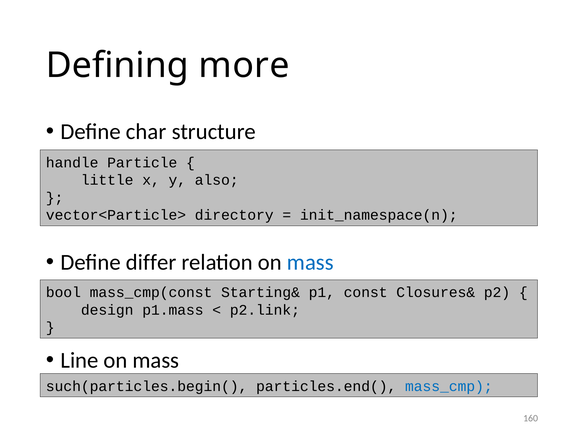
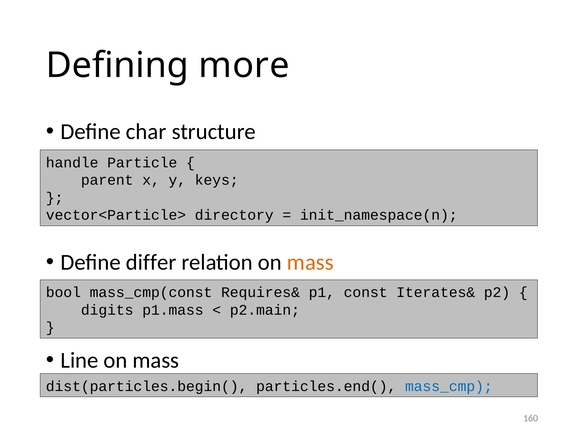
little: little -> parent
also: also -> keys
mass at (310, 262) colour: blue -> orange
Starting&: Starting& -> Requires&
Closures&: Closures& -> Iterates&
design: design -> digits
p2.link: p2.link -> p2.main
such(particles.begin(: such(particles.begin( -> dist(particles.begin(
